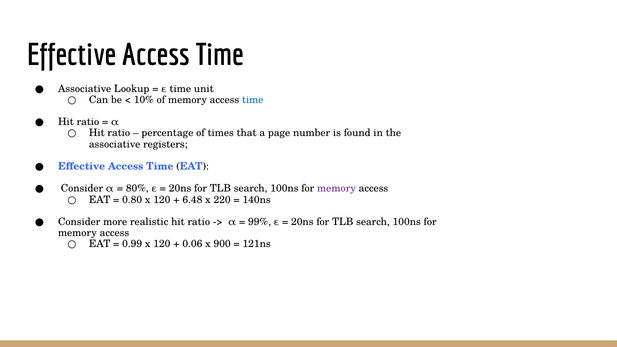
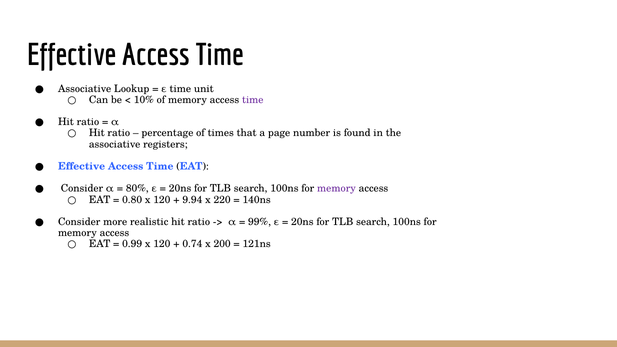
time at (253, 100) colour: blue -> purple
6.48: 6.48 -> 9.94
0.06: 0.06 -> 0.74
900: 900 -> 200
